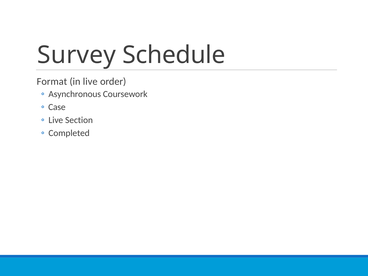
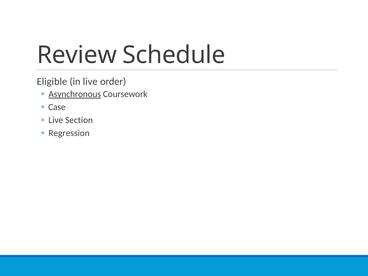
Survey: Survey -> Review
Format: Format -> Eligible
Asynchronous underline: none -> present
Completed: Completed -> Regression
